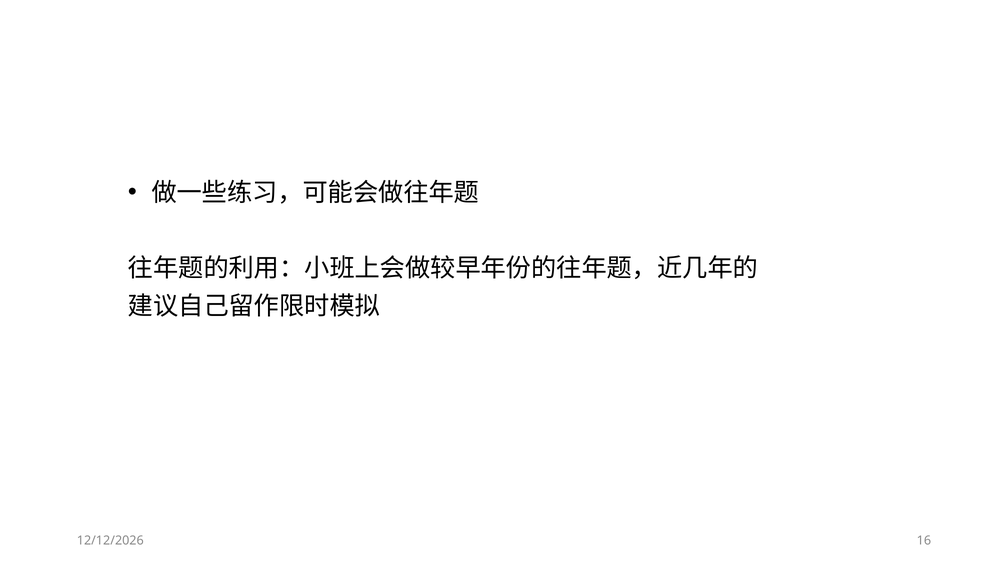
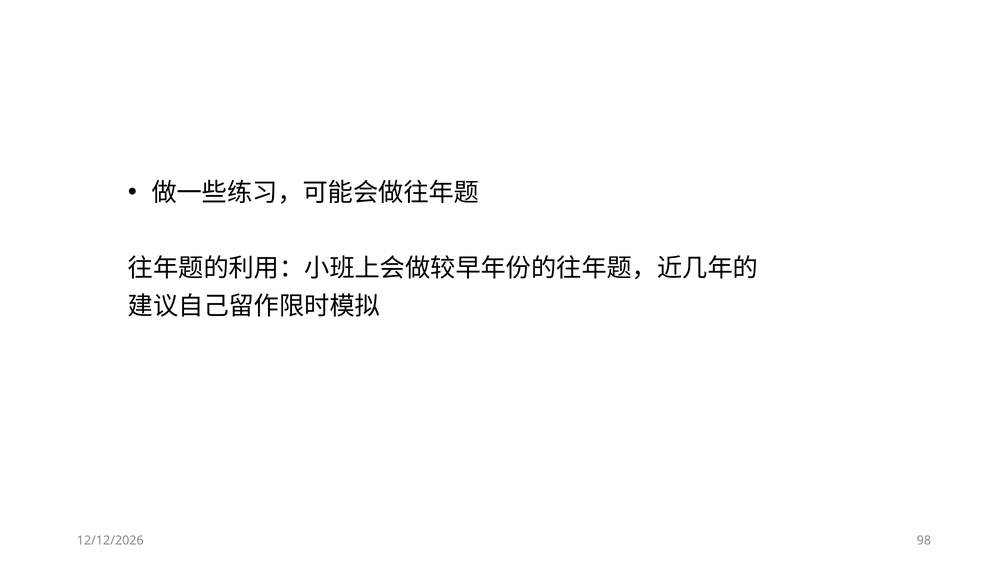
16: 16 -> 98
